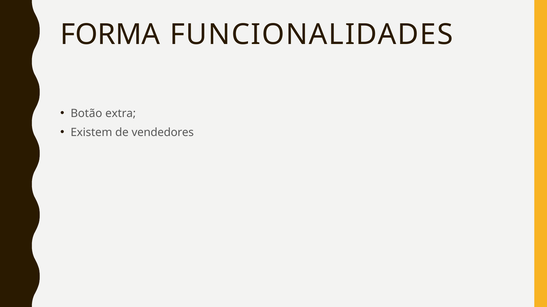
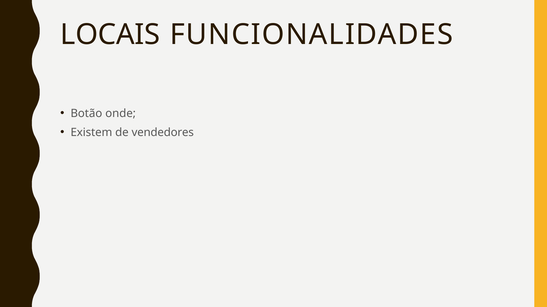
FORMA: FORMA -> LOCAIS
extra: extra -> onde
